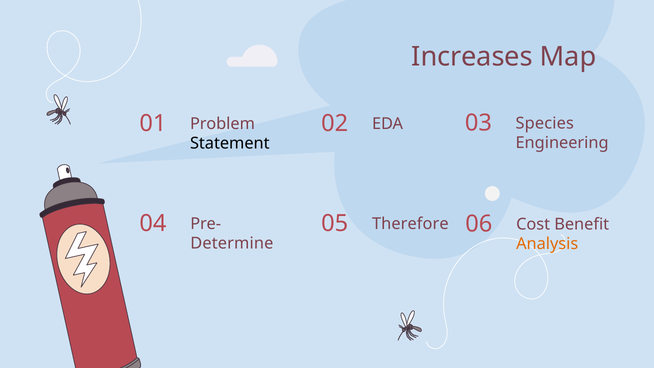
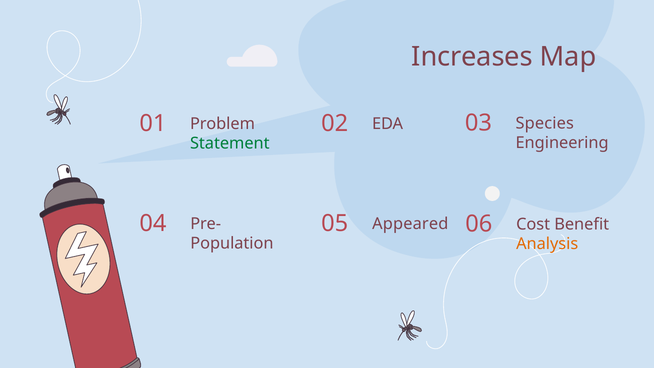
Statement colour: black -> green
Therefore: Therefore -> Appeared
Determine: Determine -> Population
